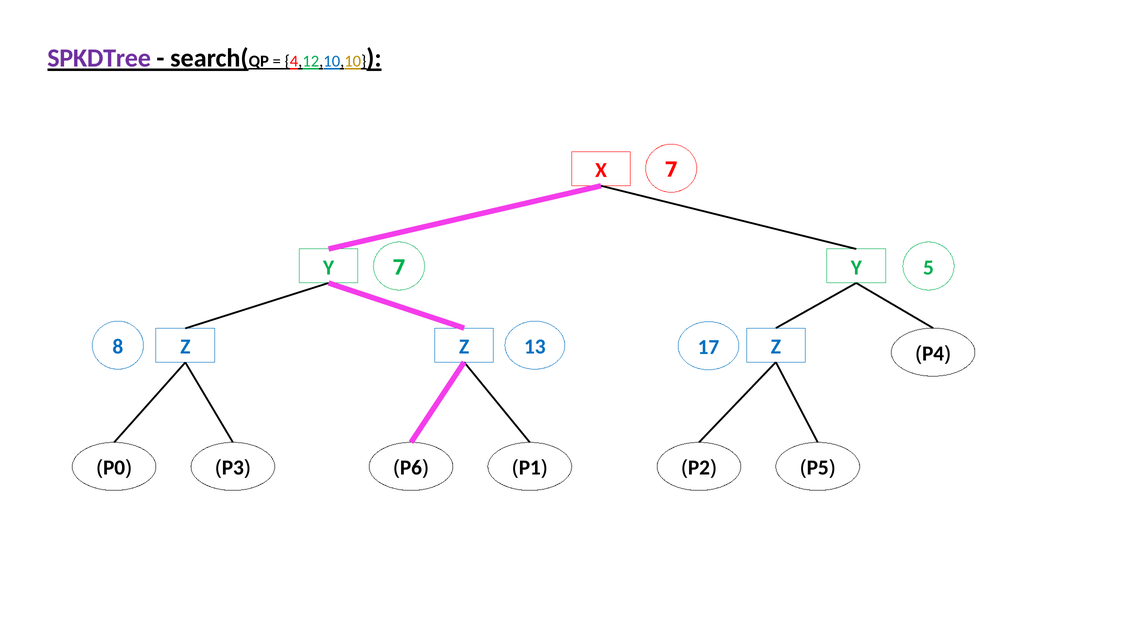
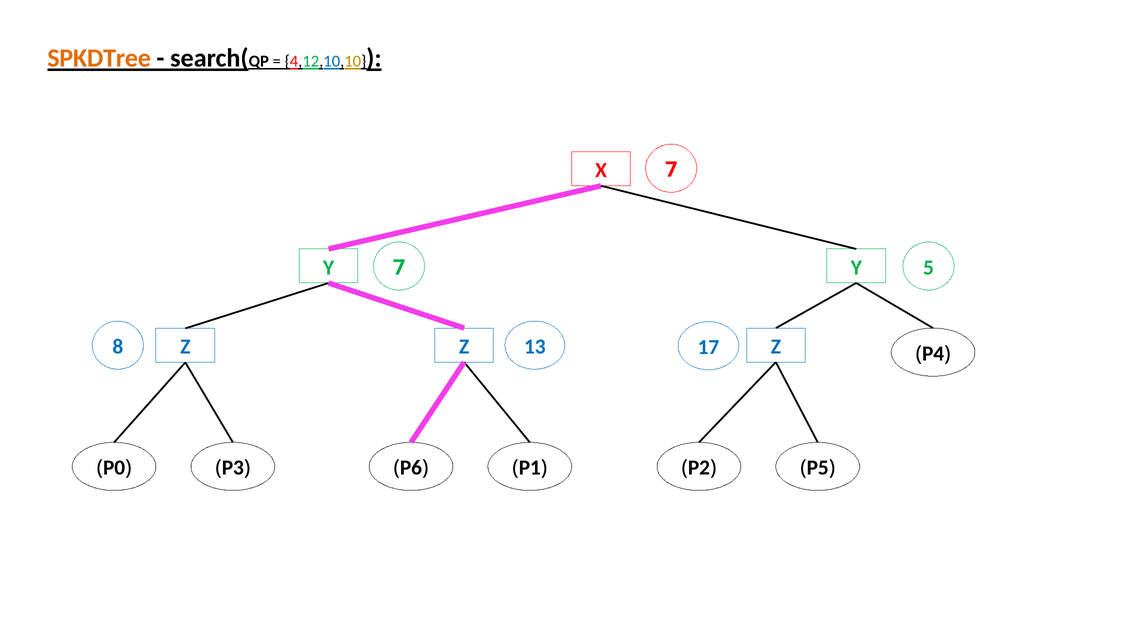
SPKDTree colour: purple -> orange
